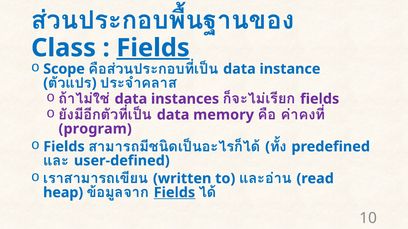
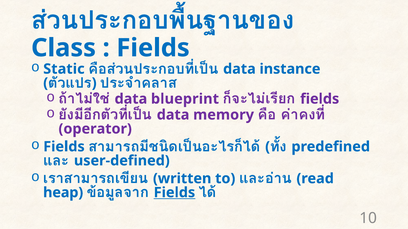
Fields at (153, 48) underline: present -> none
Scope: Scope -> Static
instances: instances -> blueprint
program: program -> operator
